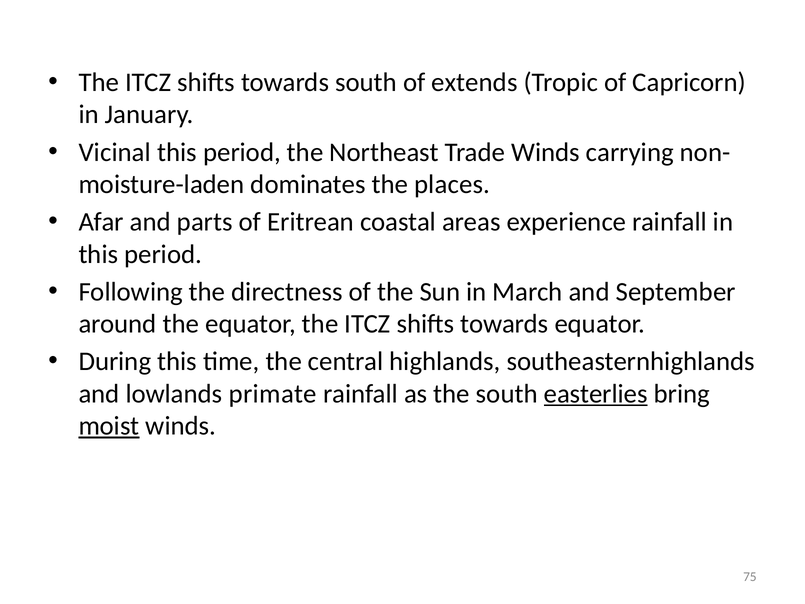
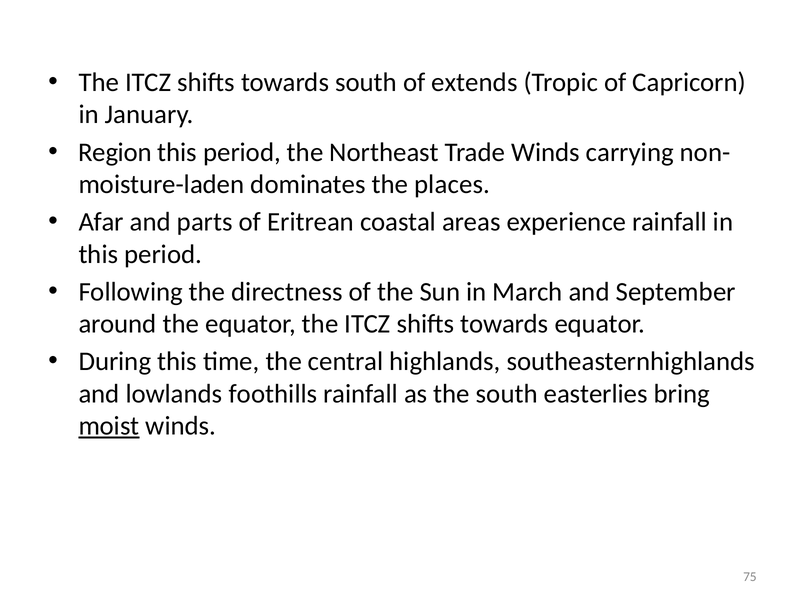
Vicinal: Vicinal -> Region
primate: primate -> foothills
easterlies underline: present -> none
